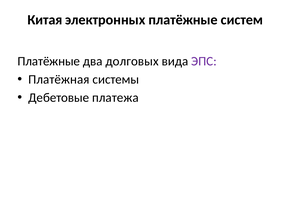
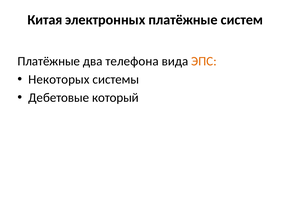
долговых: долговых -> телефона
ЭПС colour: purple -> orange
Платёжная: Платёжная -> Некоторых
платежа: платежа -> который
